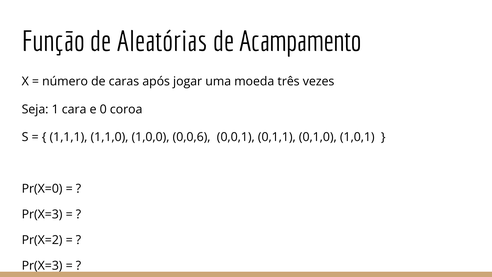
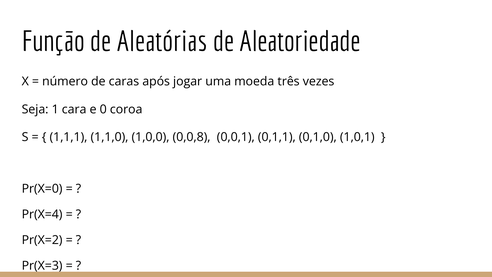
Acampamento: Acampamento -> Aleatoriedade
0,0,6: 0,0,6 -> 0,0,8
Pr(X=3 at (42, 214): Pr(X=3 -> Pr(X=4
